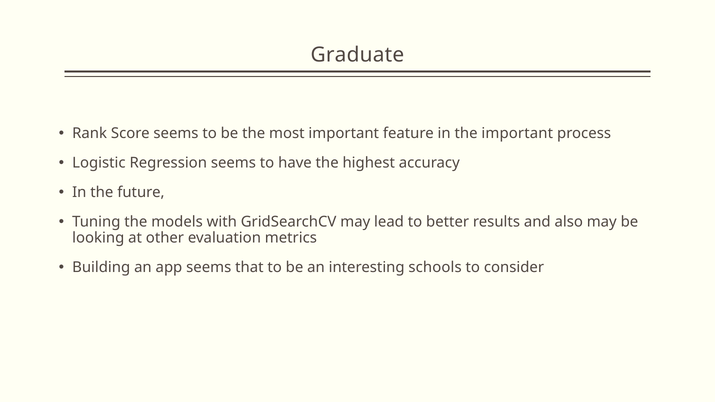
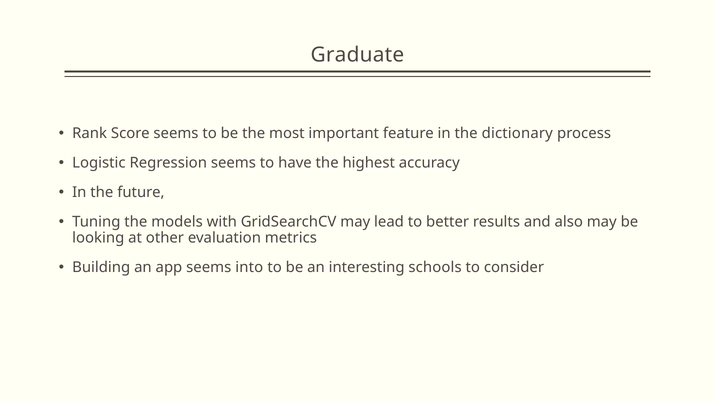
the important: important -> dictionary
that: that -> into
